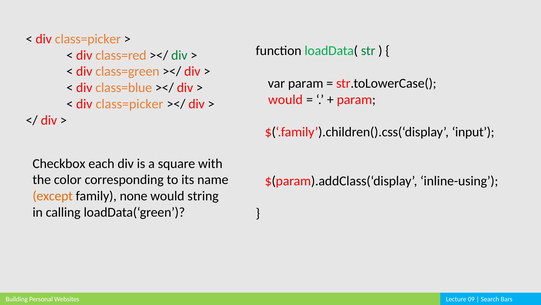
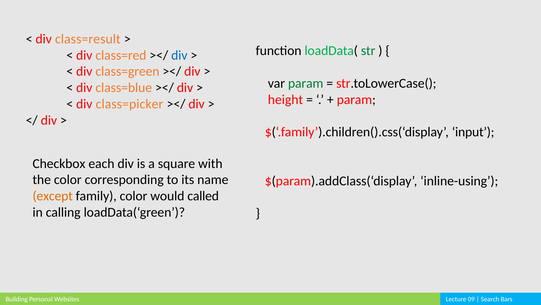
class=picker at (88, 39): class=picker -> class=result
div at (179, 55) colour: green -> blue
param at (306, 83) colour: black -> green
would at (285, 99): would -> height
family none: none -> color
string: string -> called
